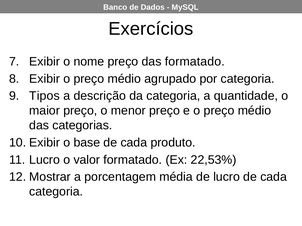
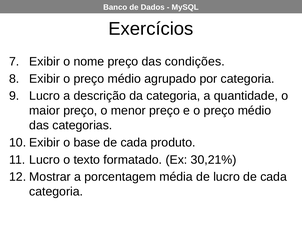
das formatado: formatado -> condições
Tipos at (44, 96): Tipos -> Lucro
valor: valor -> texto
22,53%: 22,53% -> 30,21%
